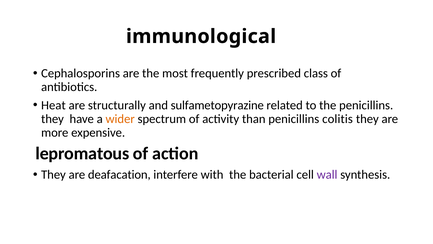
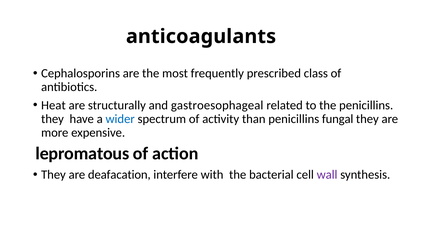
immunological: immunological -> anticoagulants
sulfametopyrazine: sulfametopyrazine -> gastroesophageal
wider colour: orange -> blue
colitis: colitis -> fungal
